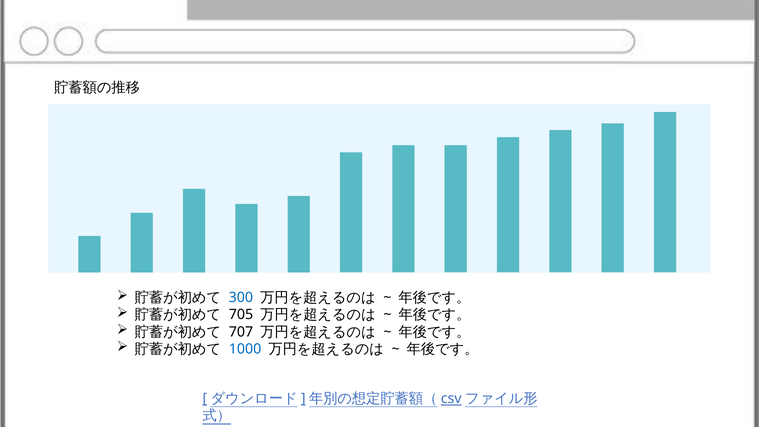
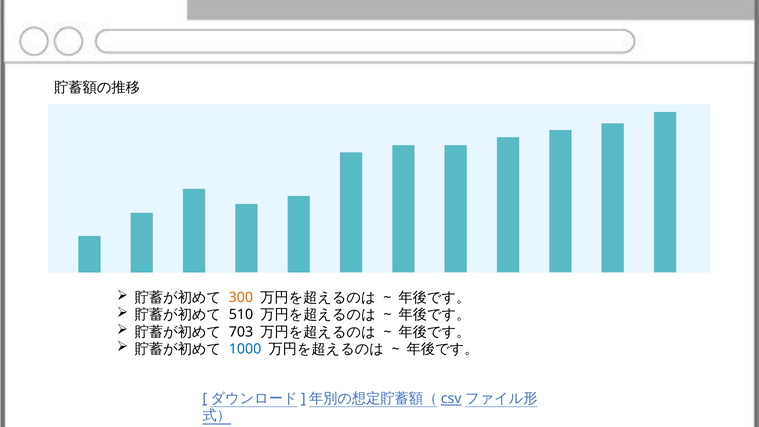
300 colour: blue -> orange
705: 705 -> 510
707: 707 -> 703
